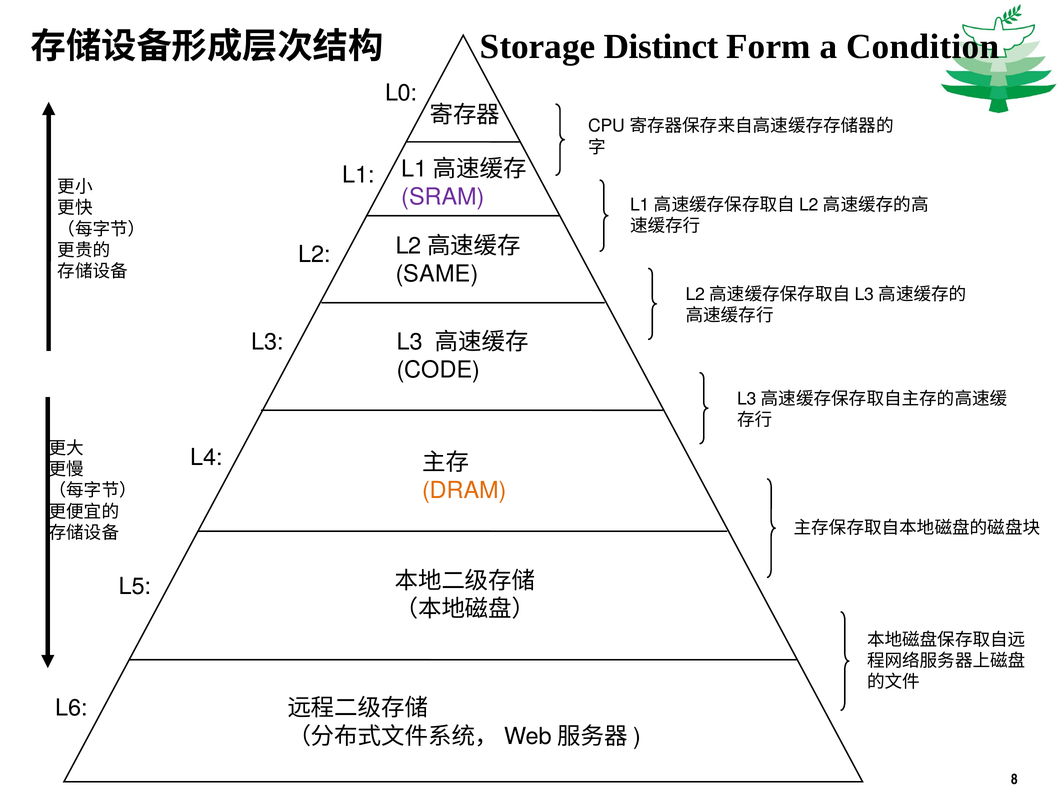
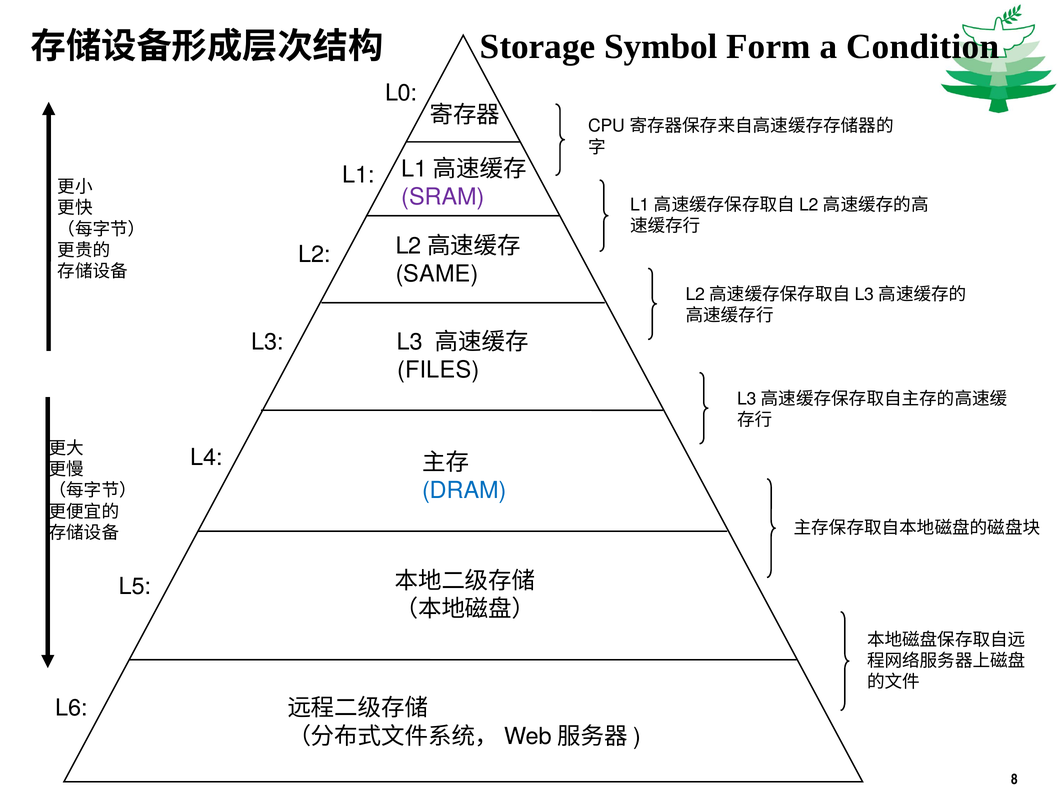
Distinct: Distinct -> Symbol
CODE: CODE -> FILES
DRAM colour: orange -> blue
